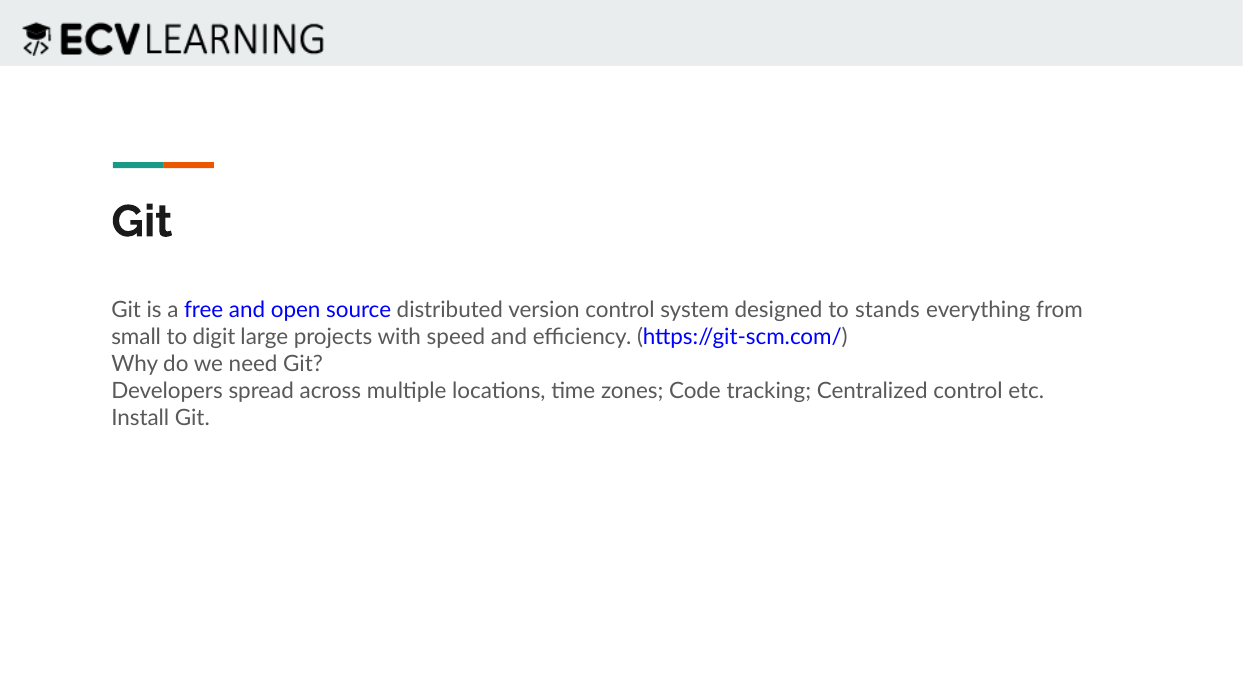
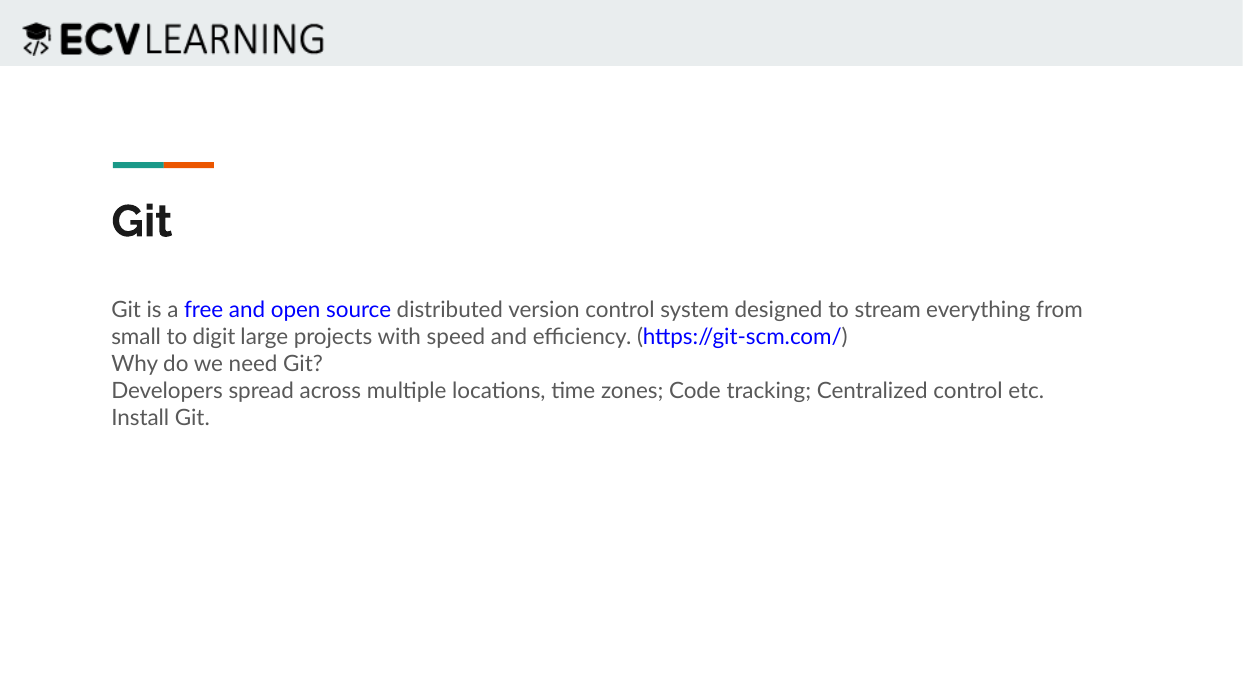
stands: stands -> stream
